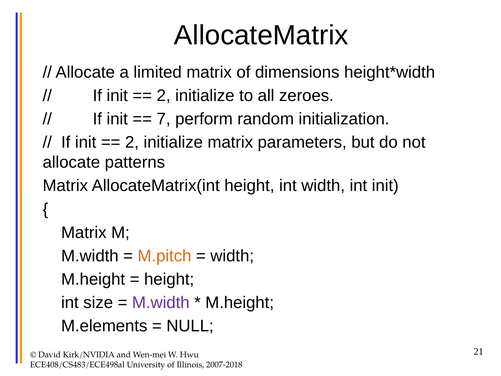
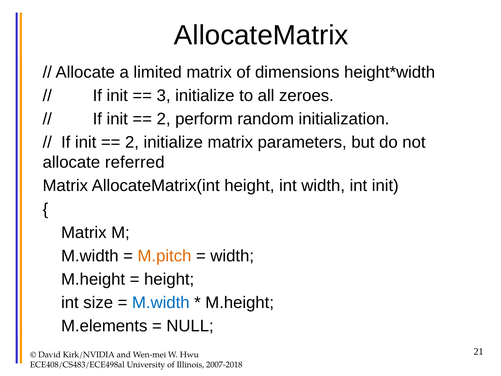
2 at (164, 96): 2 -> 3
7 at (164, 119): 7 -> 2
patterns: patterns -> referred
M.width at (161, 303) colour: purple -> blue
